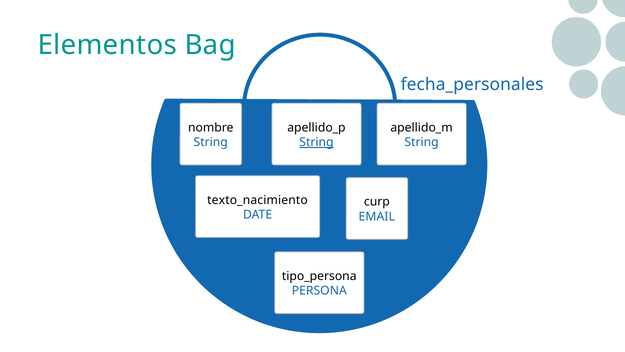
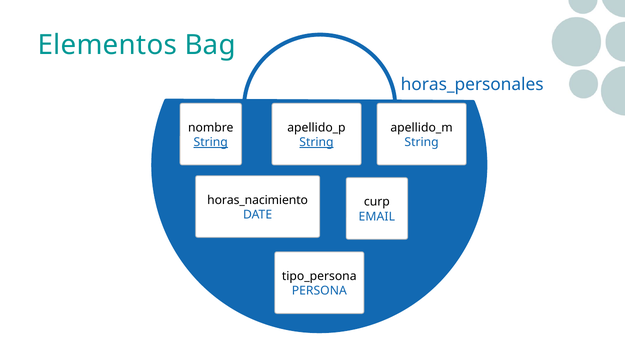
fecha_personales: fecha_personales -> horas_personales
String at (211, 142) underline: none -> present
texto_nacimiento: texto_nacimiento -> horas_nacimiento
